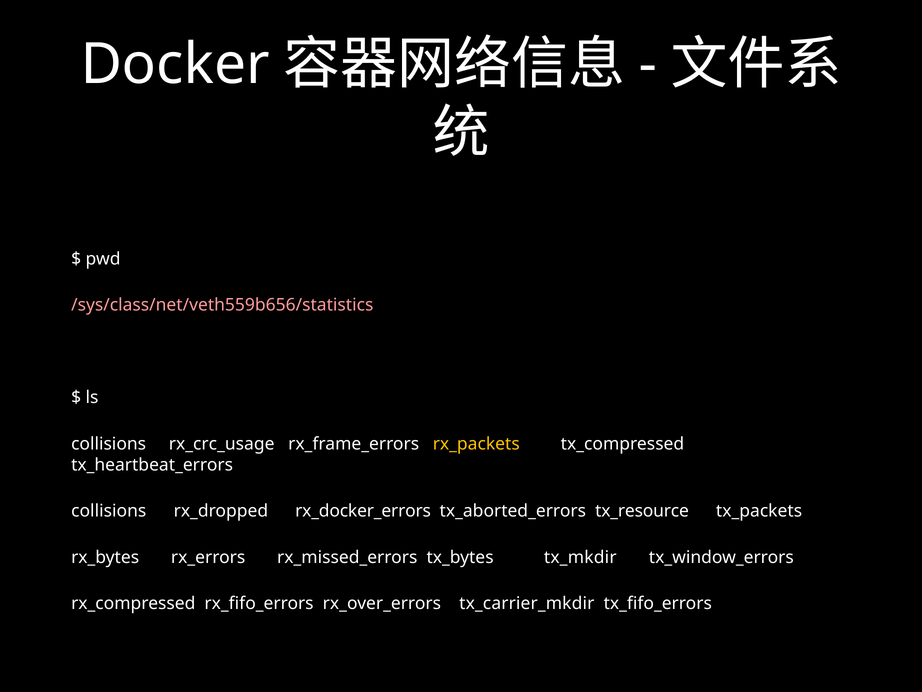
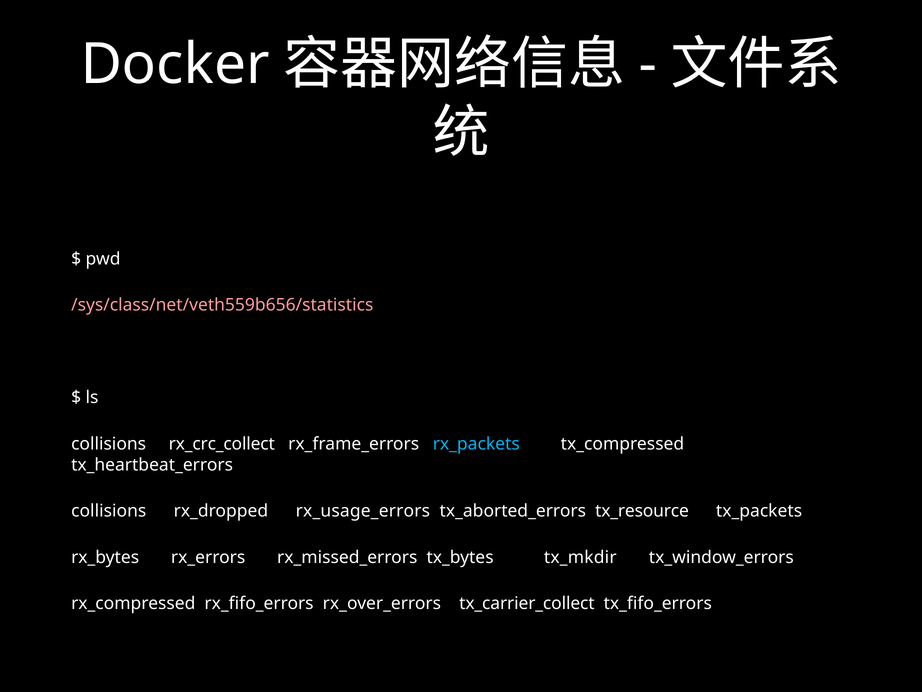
rx_crc_usage: rx_crc_usage -> rx_crc_collect
rx_packets colour: yellow -> light blue
rx_docker_errors: rx_docker_errors -> rx_usage_errors
tx_carrier_mkdir: tx_carrier_mkdir -> tx_carrier_collect
